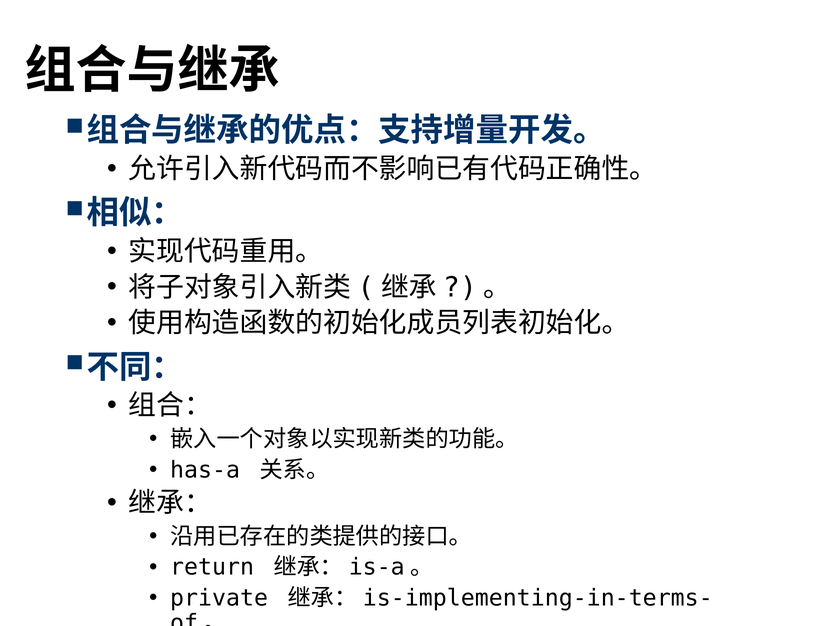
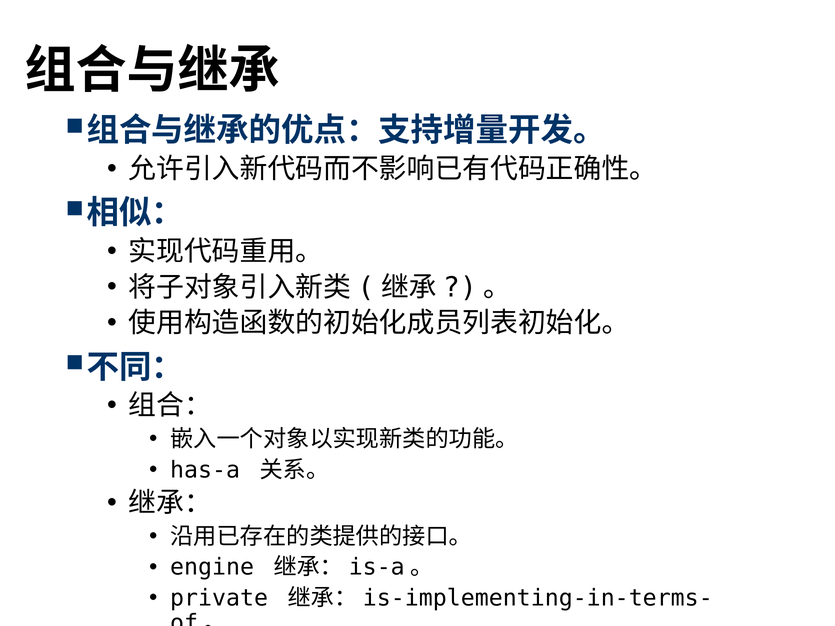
return: return -> engine
